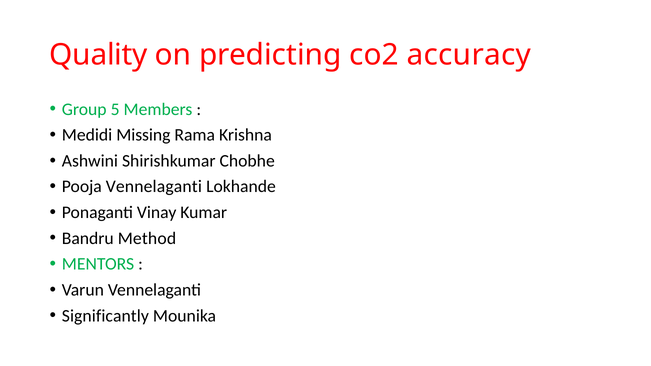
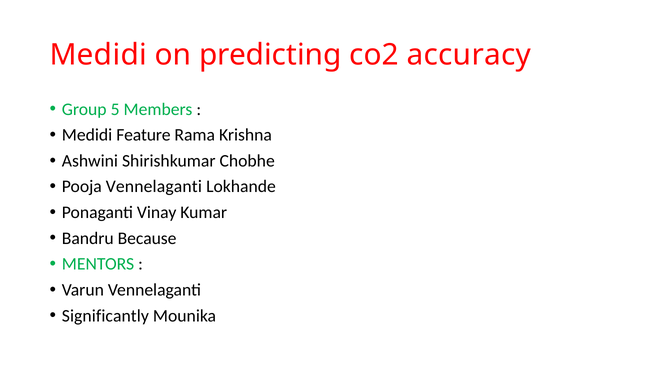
Quality at (98, 55): Quality -> Medidi
Missing: Missing -> Feature
Method: Method -> Because
